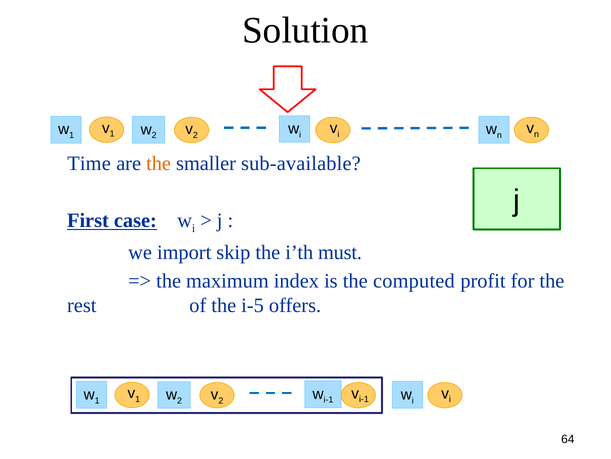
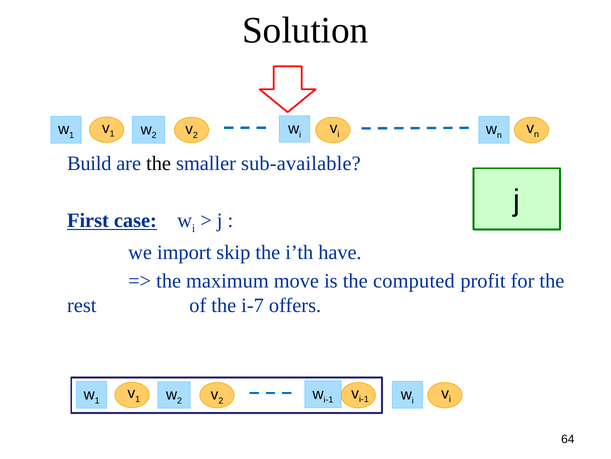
Time: Time -> Build
the at (159, 163) colour: orange -> black
must: must -> have
index: index -> move
i-5: i-5 -> i-7
